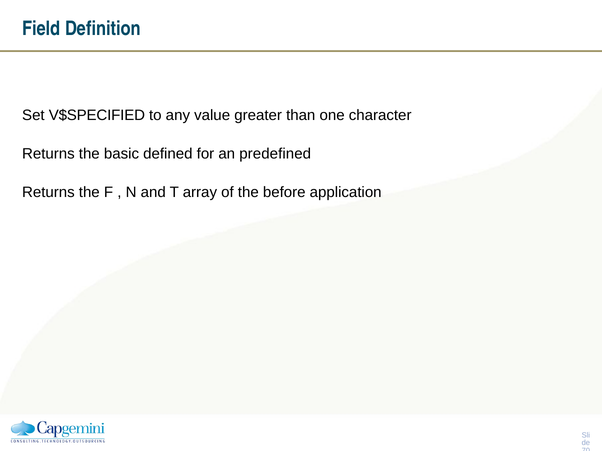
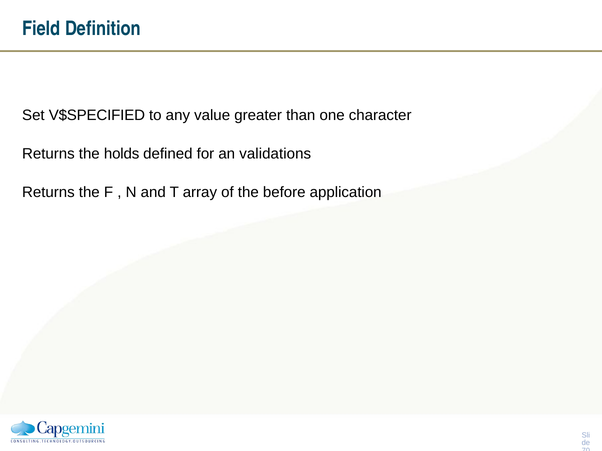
basic: basic -> holds
predefined: predefined -> validations
